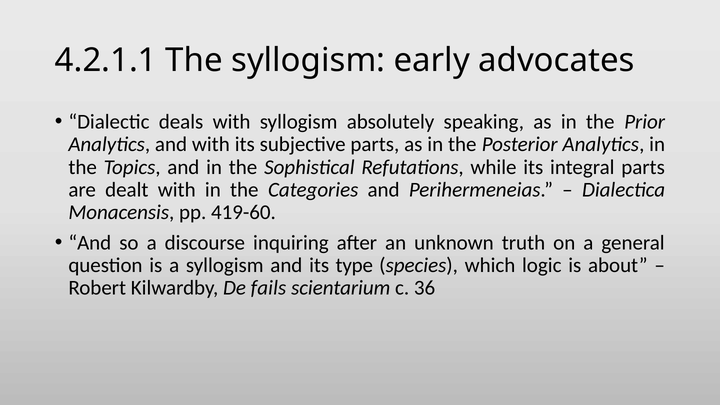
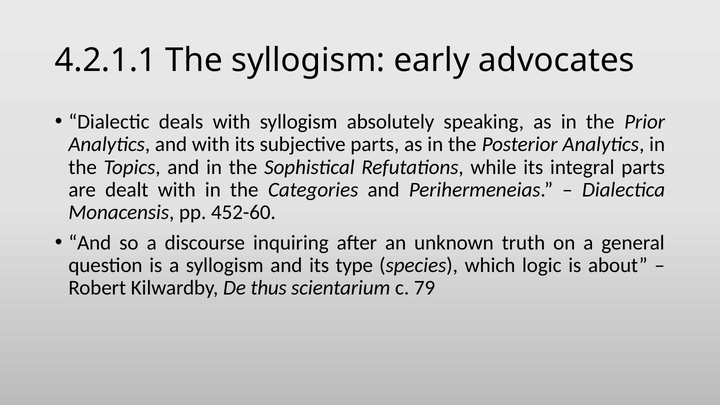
419-60: 419-60 -> 452-60
fails: fails -> thus
36: 36 -> 79
